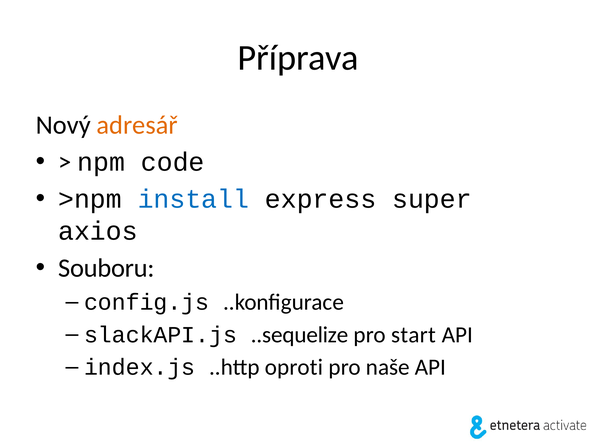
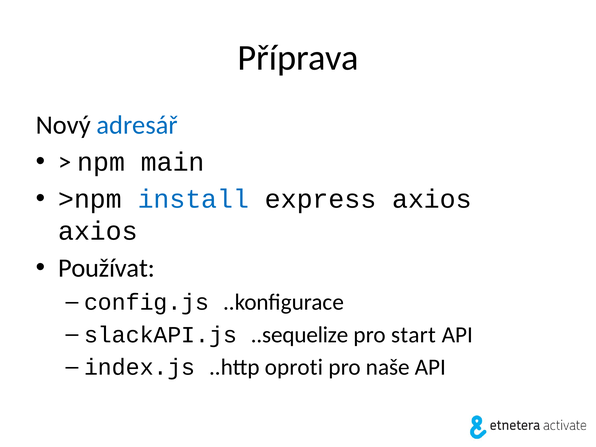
adresář colour: orange -> blue
code: code -> main
express super: super -> axios
Souboru: Souboru -> Používat
